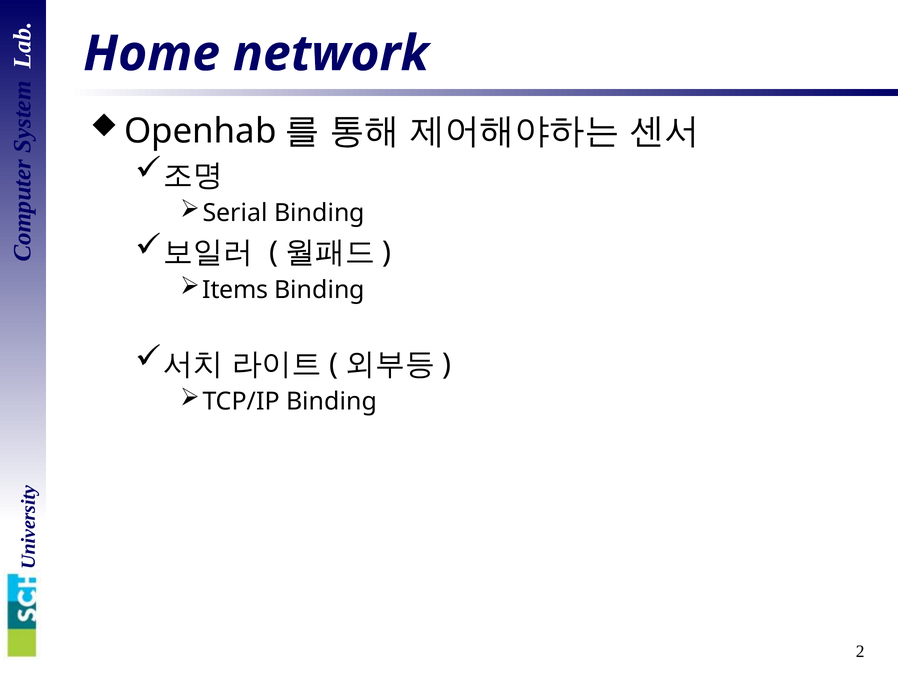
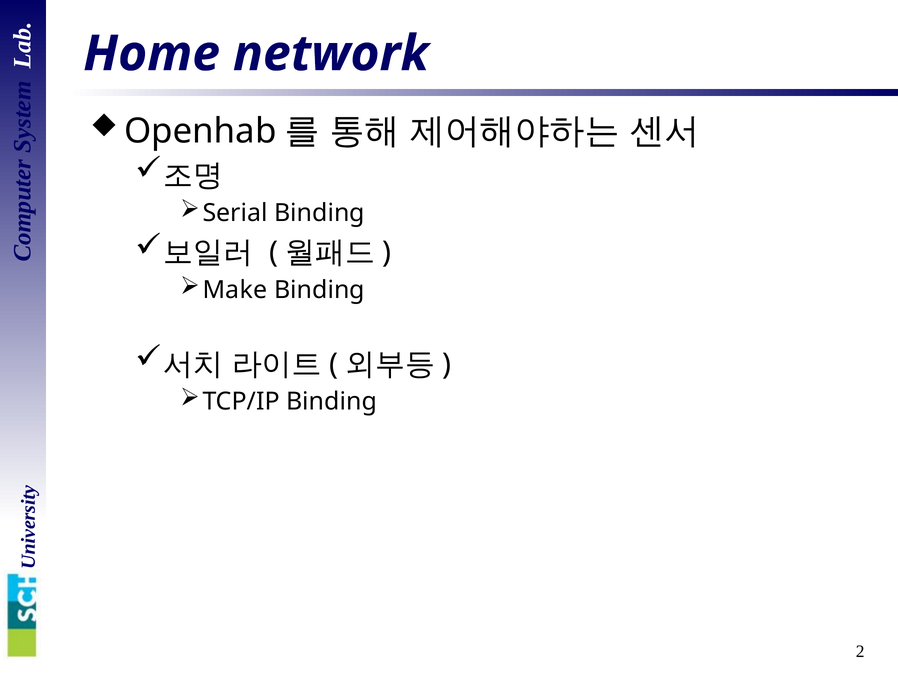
Items: Items -> Make
